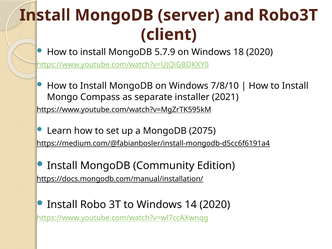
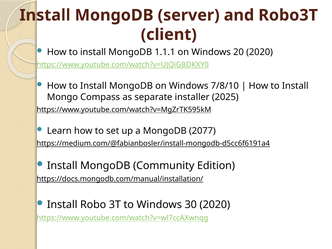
5.7.9: 5.7.9 -> 1.1.1
18: 18 -> 20
2021: 2021 -> 2025
2075: 2075 -> 2077
14: 14 -> 30
